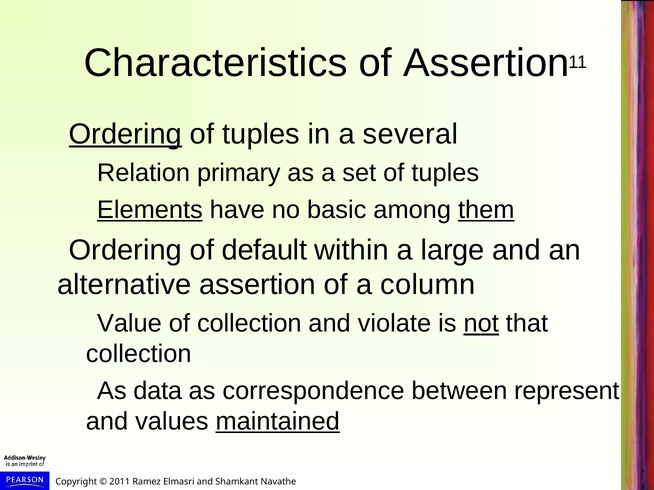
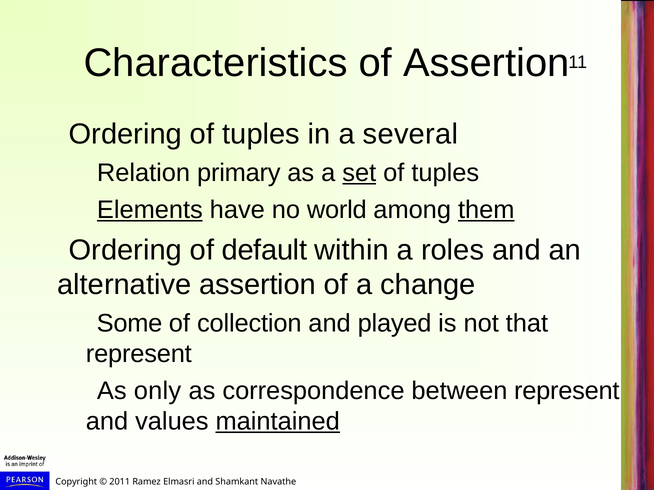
Ordering at (125, 134) underline: present -> none
set underline: none -> present
basic: basic -> world
large: large -> roles
column: column -> change
Value: Value -> Some
violate: violate -> played
not underline: present -> none
collection at (139, 354): collection -> represent
data: data -> only
